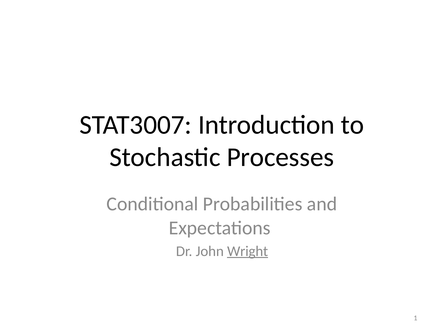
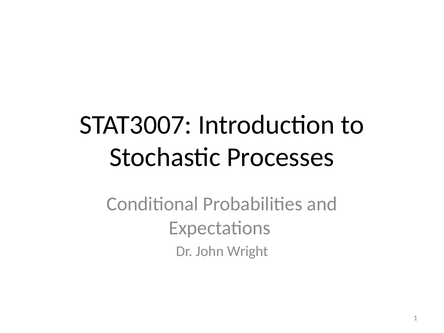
Wright underline: present -> none
